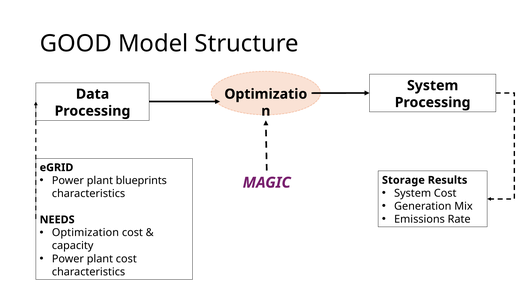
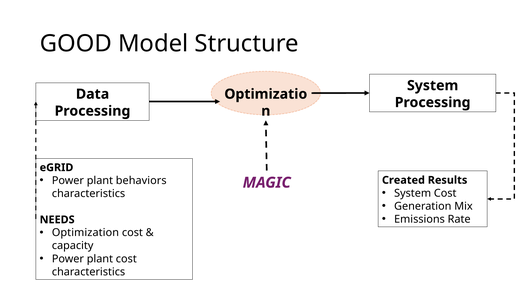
blueprints: blueprints -> behaviors
Storage: Storage -> Created
